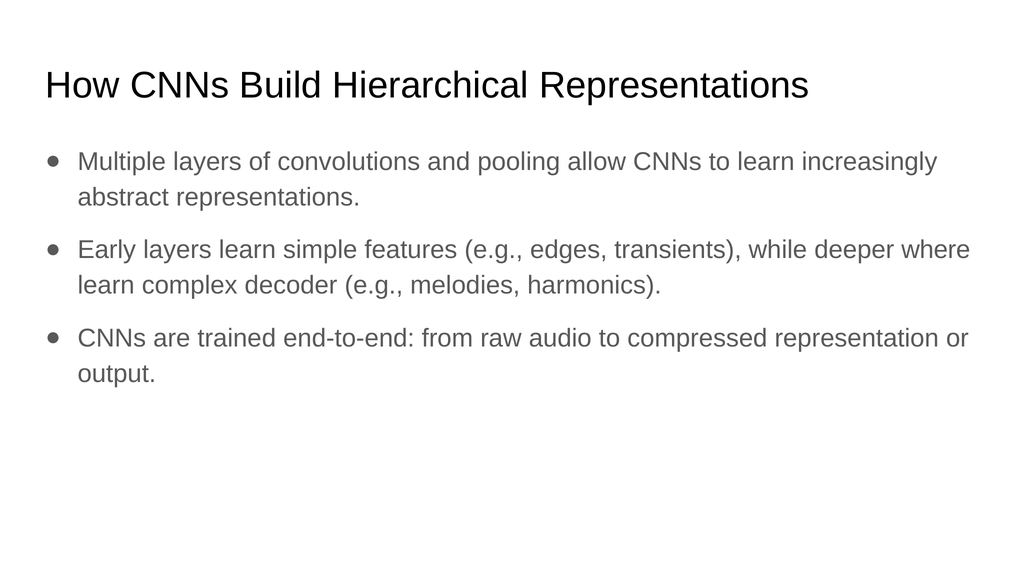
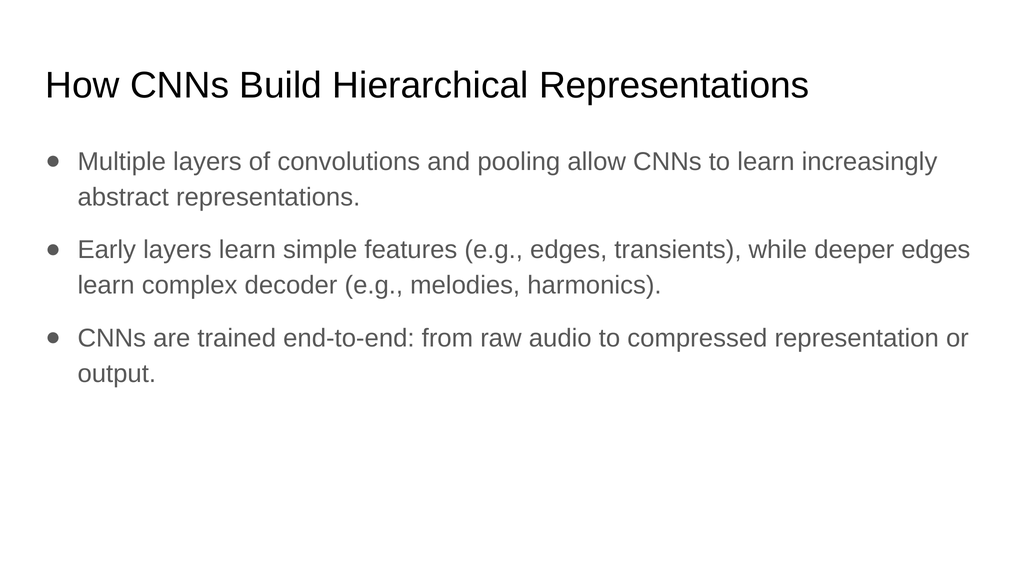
deeper where: where -> edges
